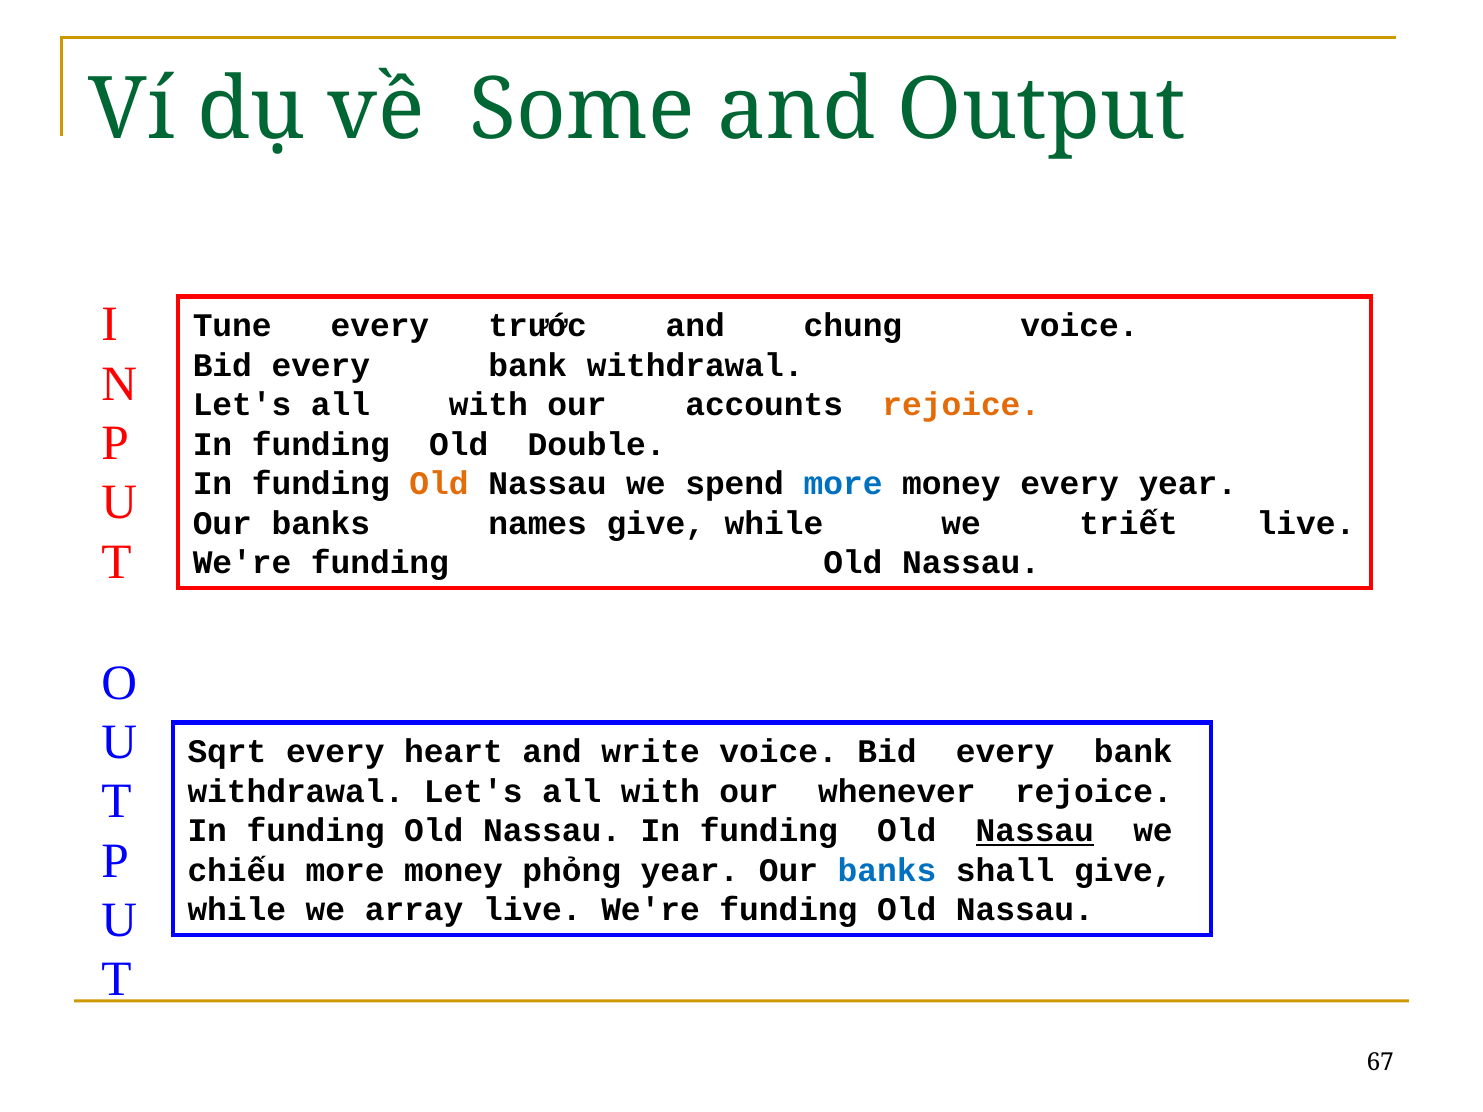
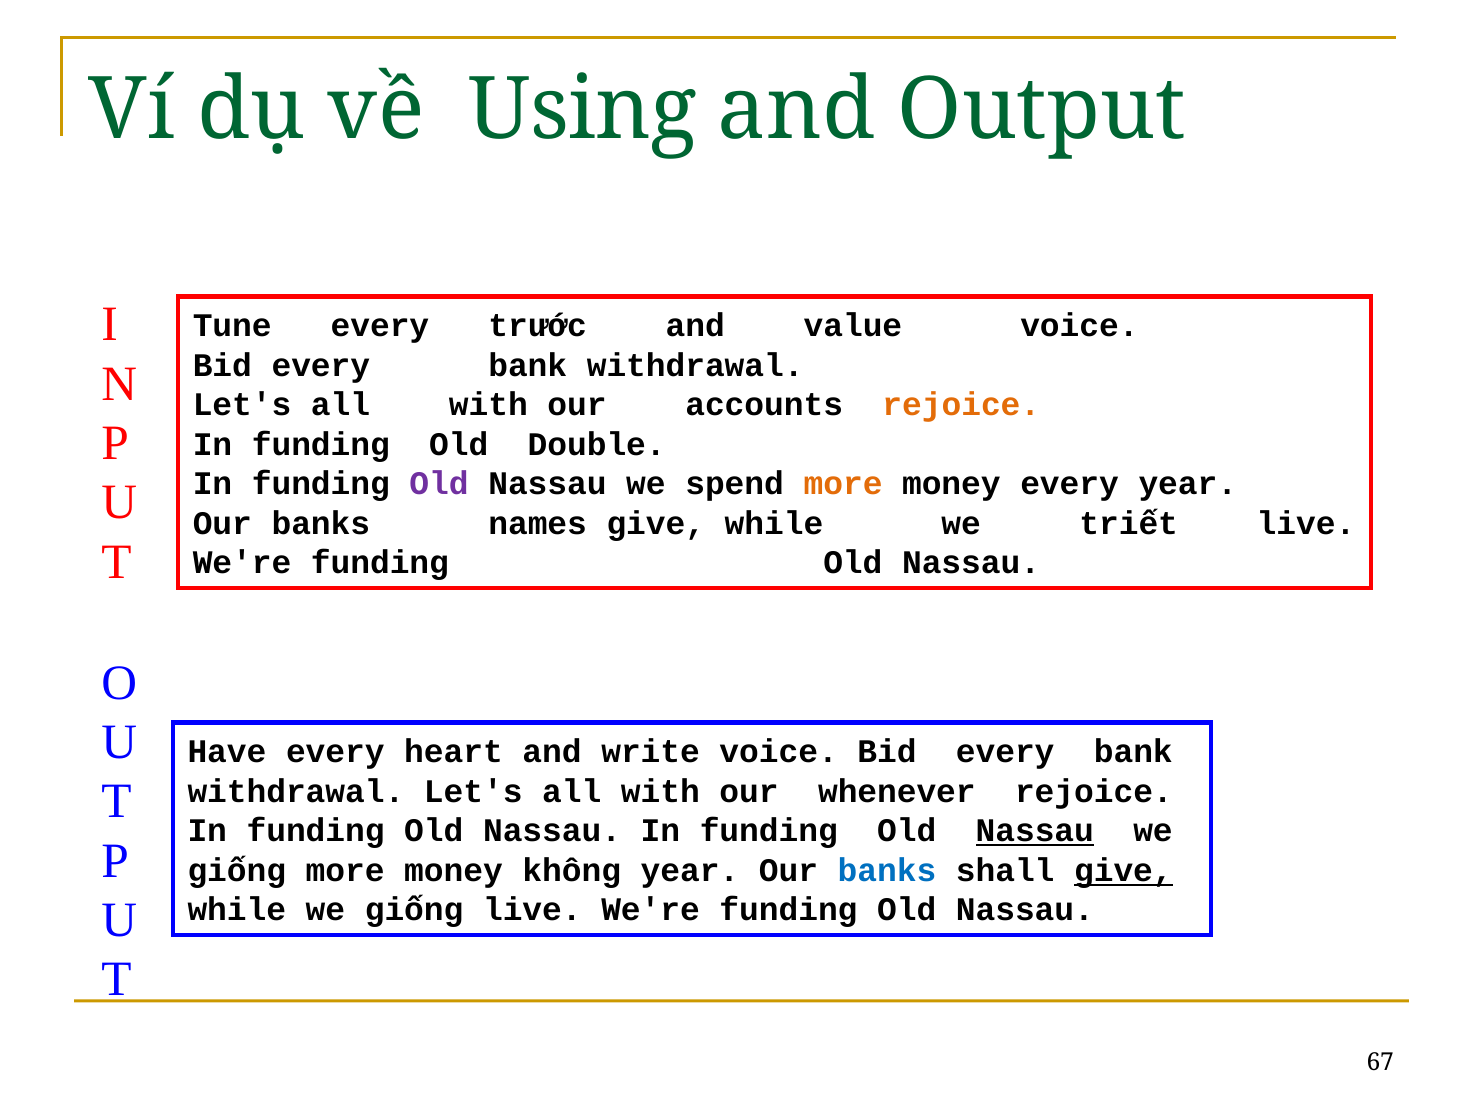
Some: Some -> Using
chung: chung -> value
Old at (439, 484) colour: orange -> purple
more at (843, 484) colour: blue -> orange
Sqrt: Sqrt -> Have
chiếu at (237, 871): chiếu -> giống
phỏng: phỏng -> không
give at (1123, 871) underline: none -> present
while we array: array -> giống
